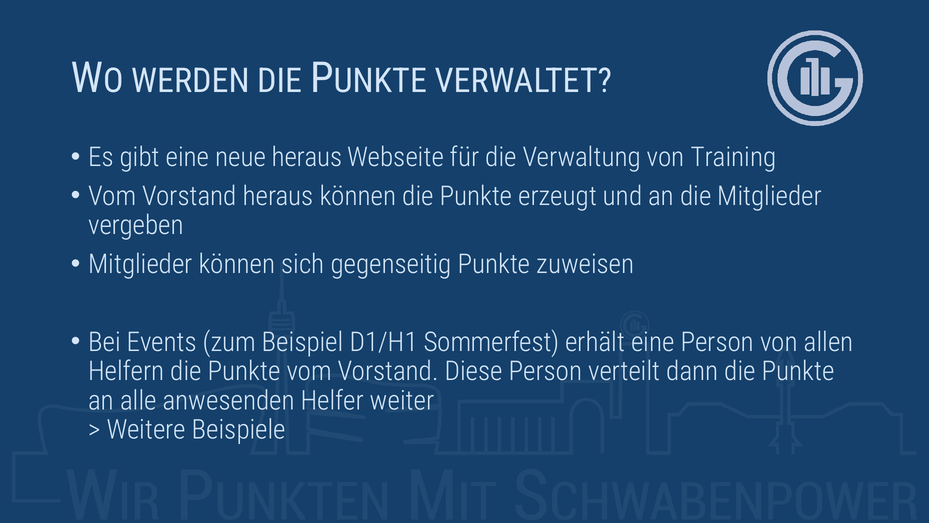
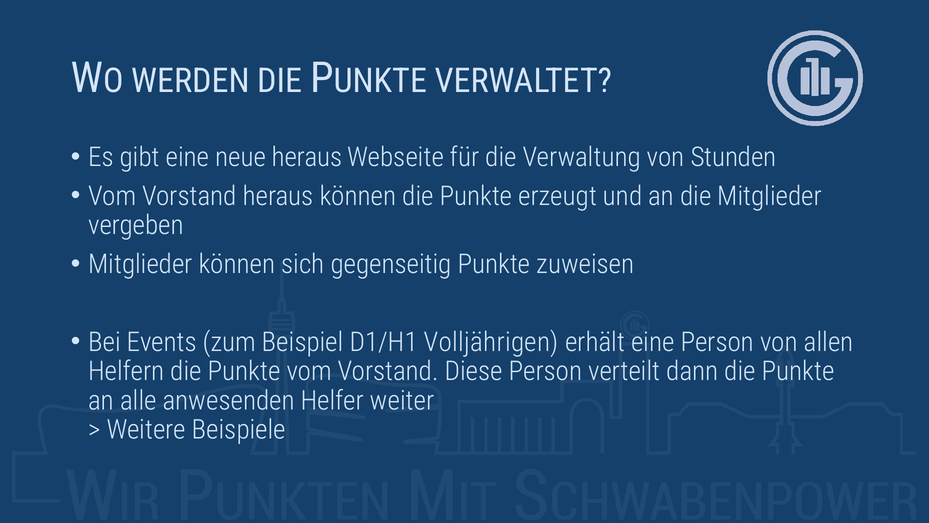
Training: Training -> Stunden
Sommerfest: Sommerfest -> Volljährigen
